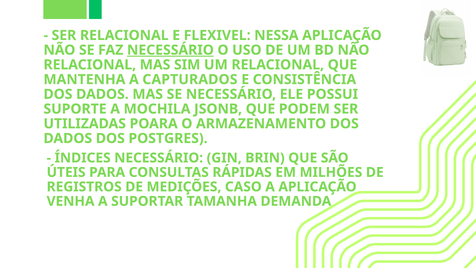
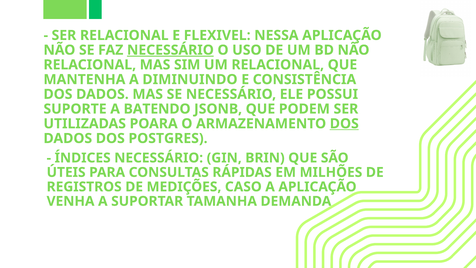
CAPTURADOS: CAPTURADOS -> DIMINUINDO
MOCHILA: MOCHILA -> BATENDO
DOS at (344, 124) underline: none -> present
